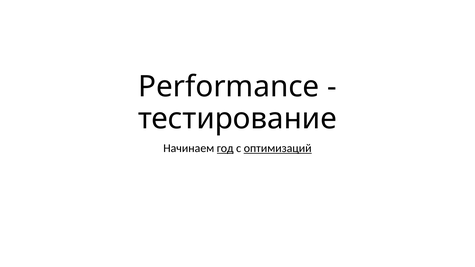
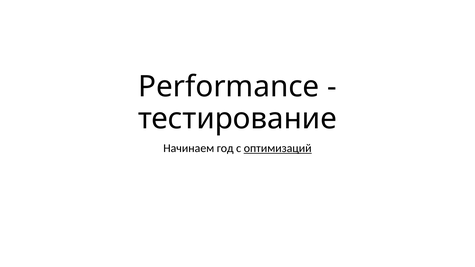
год underline: present -> none
